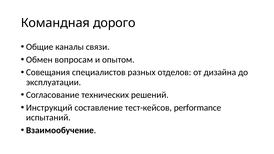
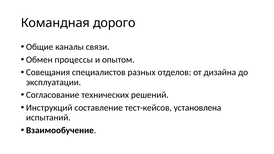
вопросам: вопросам -> процессы
performance: performance -> установлена
